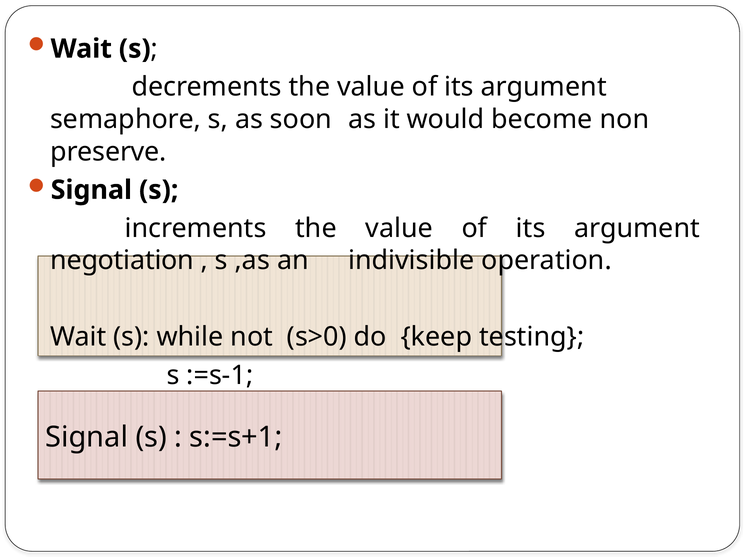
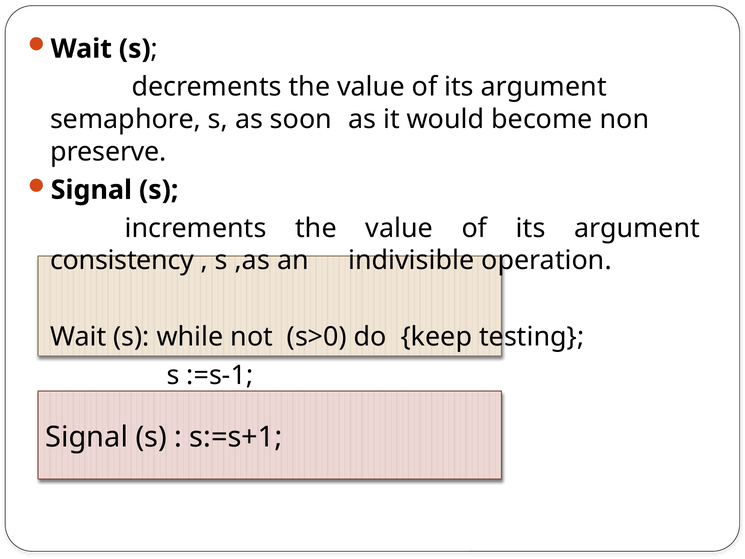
negotiation: negotiation -> consistency
